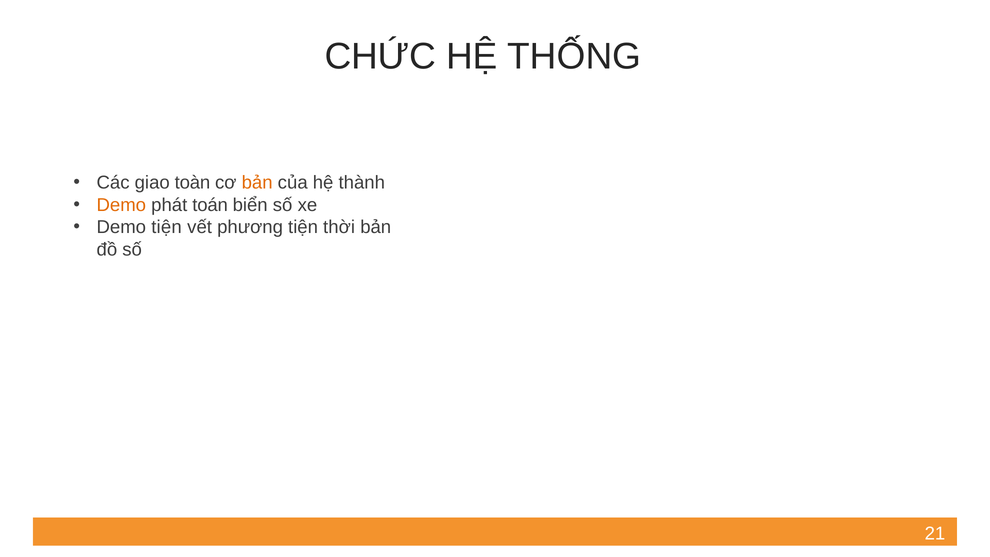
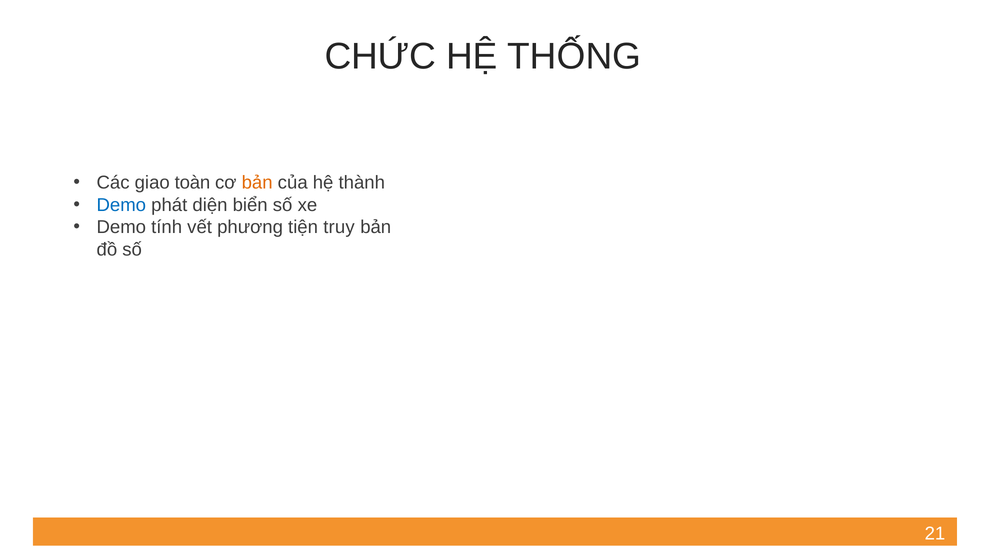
Demo at (121, 205) colour: orange -> blue
toán: toán -> diện
Demo tiện: tiện -> tính
thời: thời -> truy
